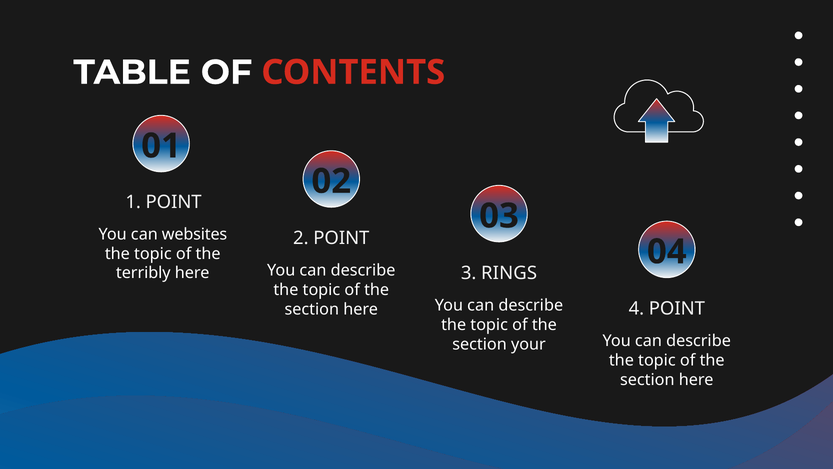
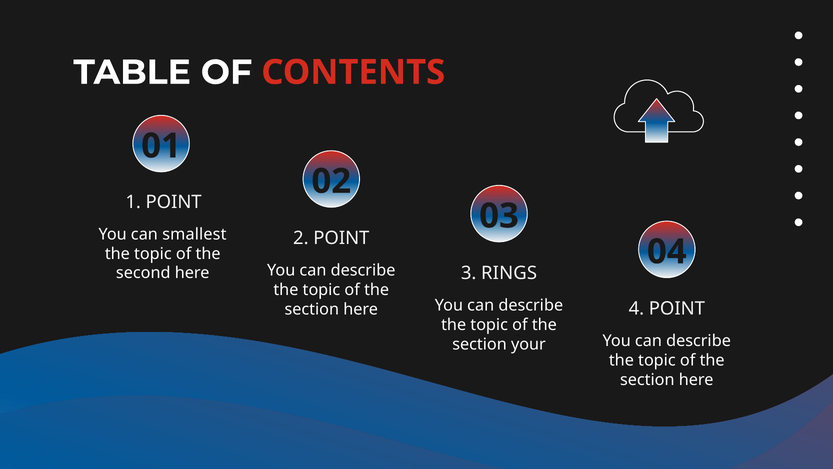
websites: websites -> smallest
terribly: terribly -> second
